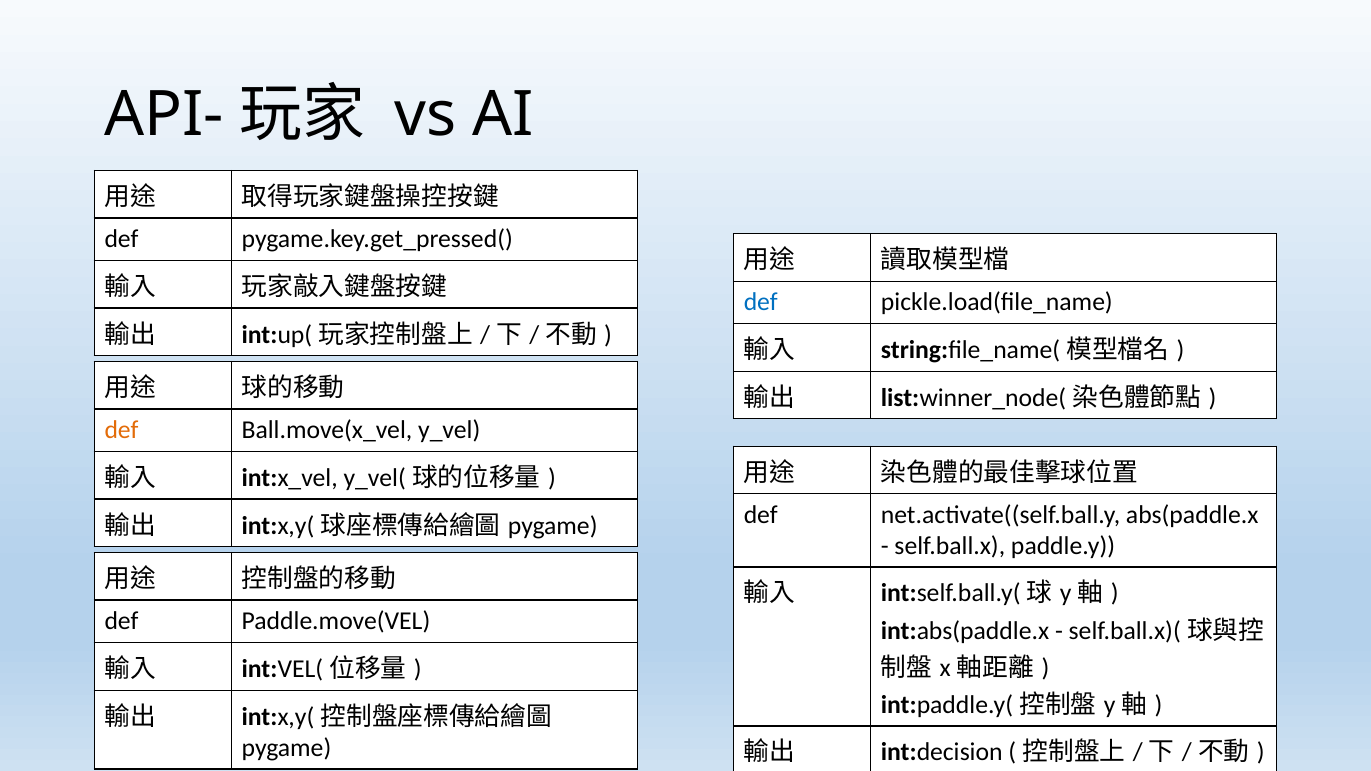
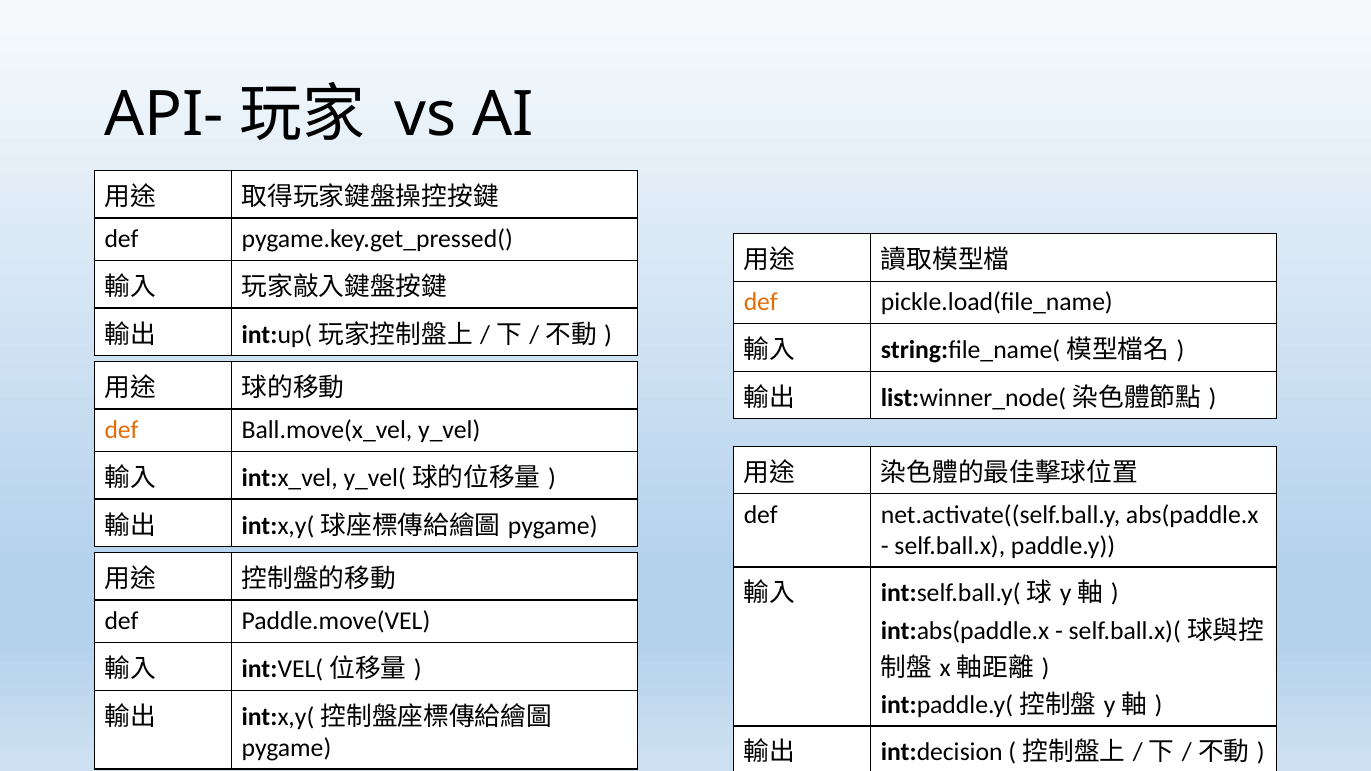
def at (761, 302) colour: blue -> orange
